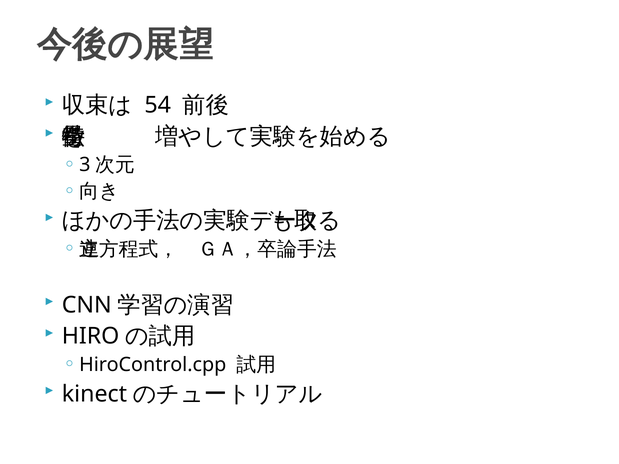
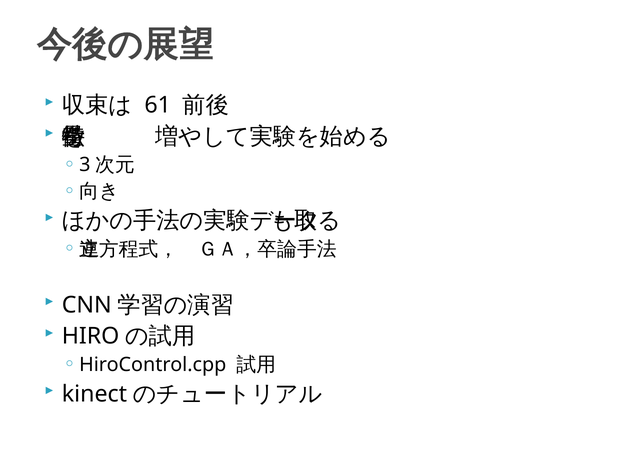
54: 54 -> 61
